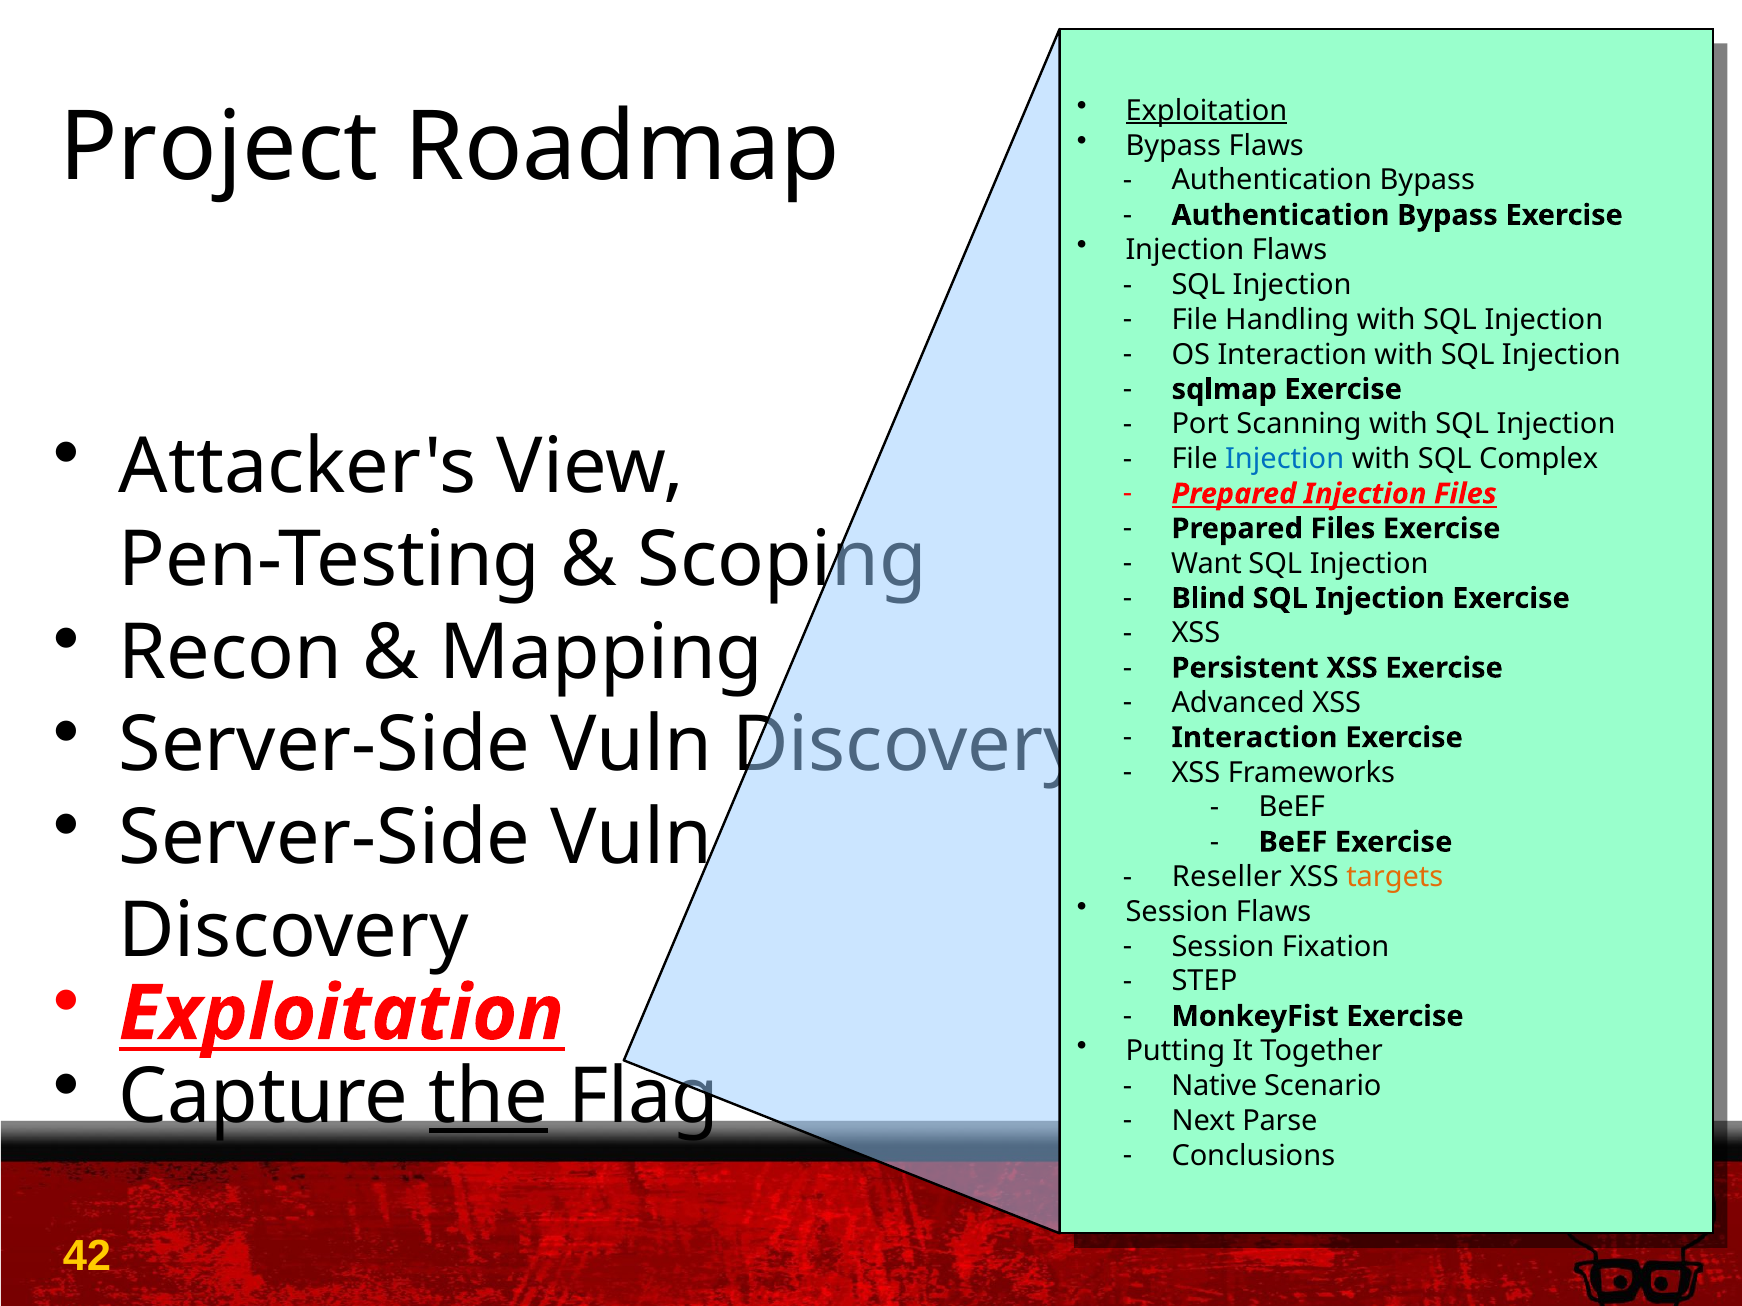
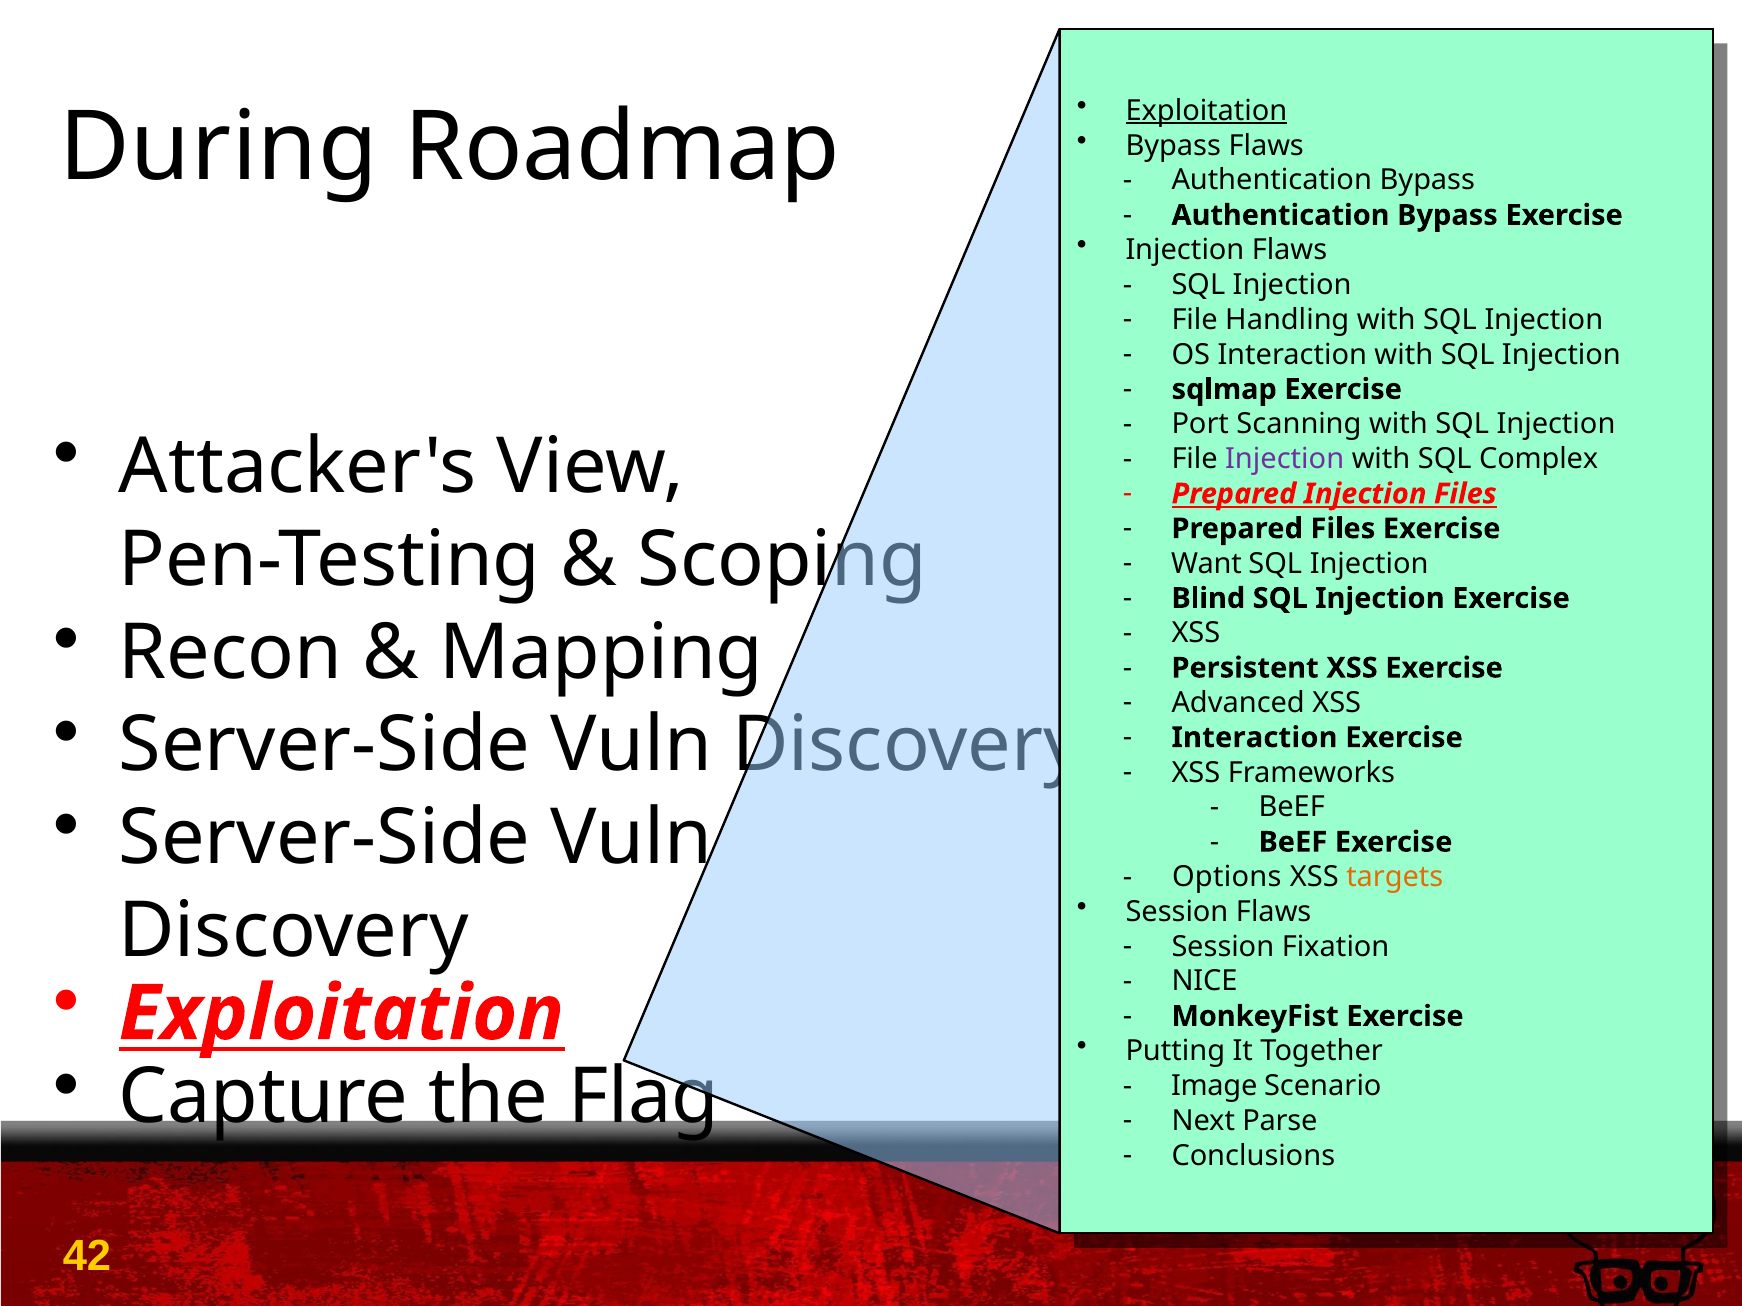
Project: Project -> During
Injection at (1285, 459) colour: blue -> purple
Reseller: Reseller -> Options
STEP: STEP -> NICE
the underline: present -> none
Native: Native -> Image
